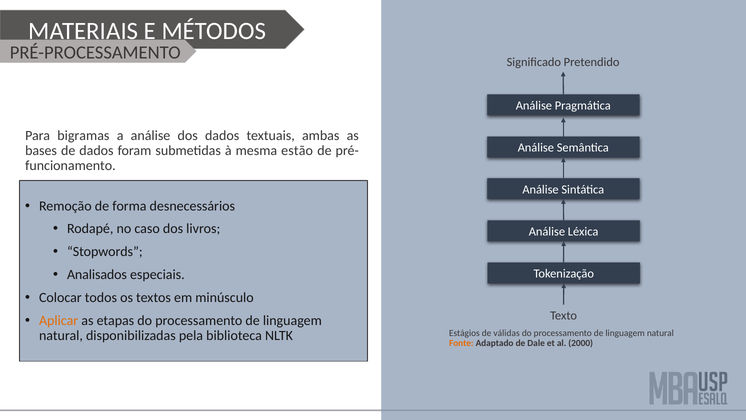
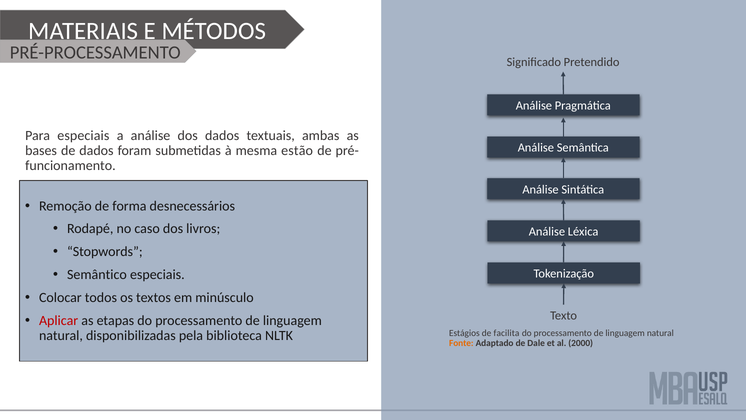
Para bigramas: bigramas -> especiais
Analisados: Analisados -> Semântico
Aplicar colour: orange -> red
válidas: válidas -> facilita
